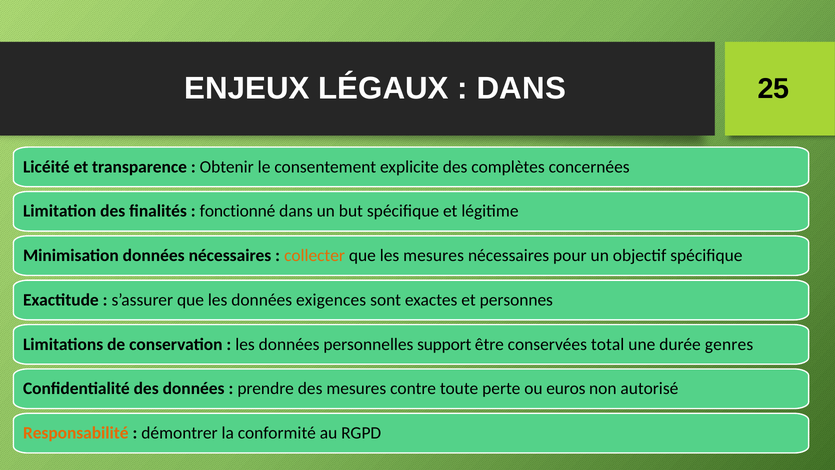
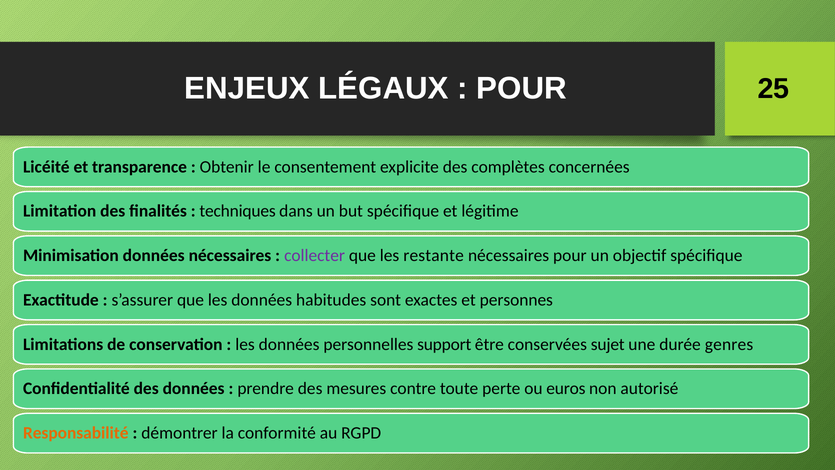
DANS at (521, 88): DANS -> POUR
fonctionné: fonctionné -> techniques
collecter colour: orange -> purple
les mesures: mesures -> restante
exigences: exigences -> habitudes
total: total -> sujet
